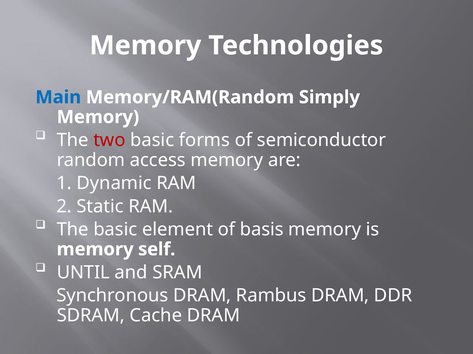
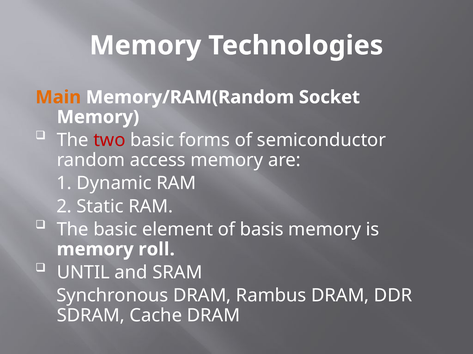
Main colour: blue -> orange
Simply: Simply -> Socket
self: self -> roll
